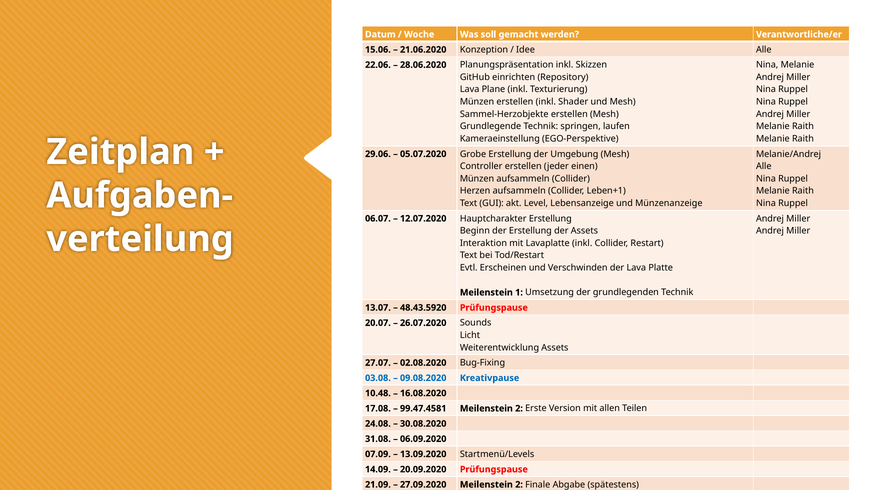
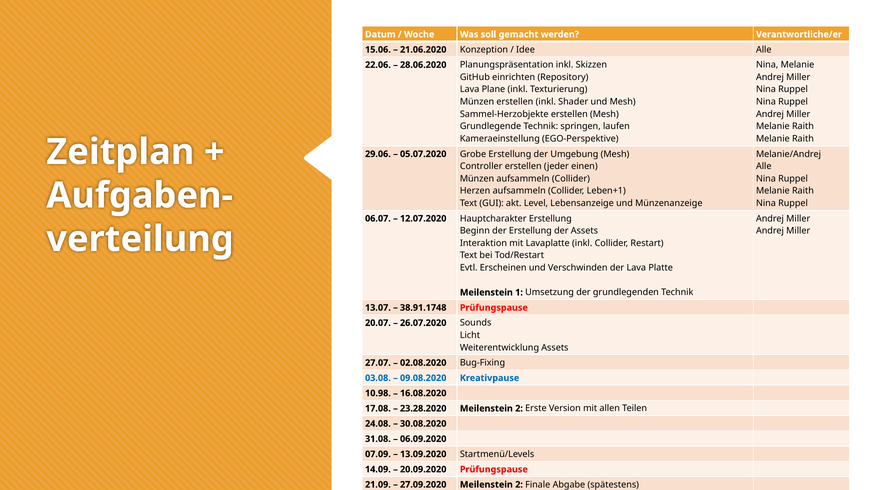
48.43.5920: 48.43.5920 -> 38.91.1748
10.48: 10.48 -> 10.98
99.47.4581: 99.47.4581 -> 23.28.2020
